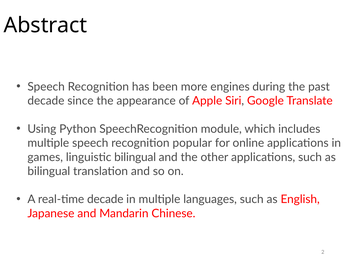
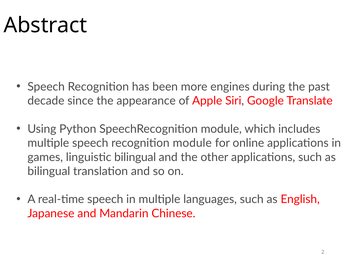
recognition popular: popular -> module
real-time decade: decade -> speech
